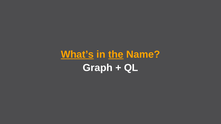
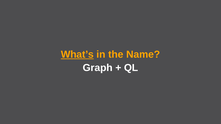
the underline: present -> none
